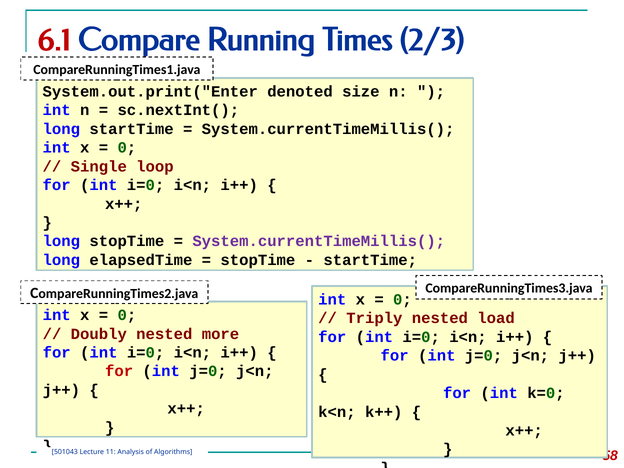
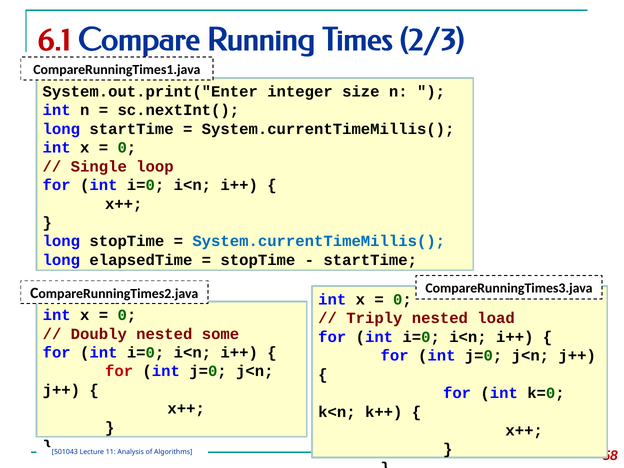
denoted: denoted -> integer
System.currentTimeMillis( at (319, 241) colour: purple -> blue
more: more -> some
